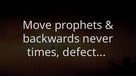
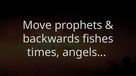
never: never -> fishes
defect: defect -> angels
